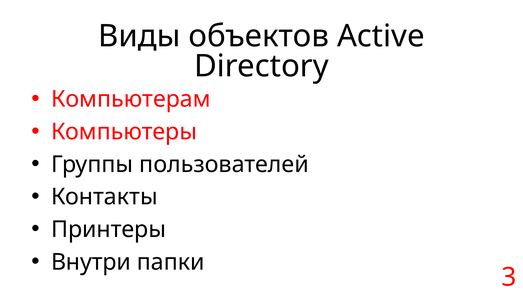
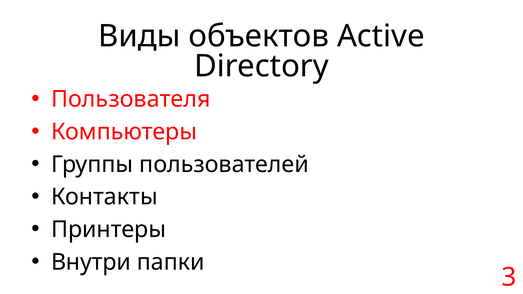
Компьютерам: Компьютерам -> Пользователя
